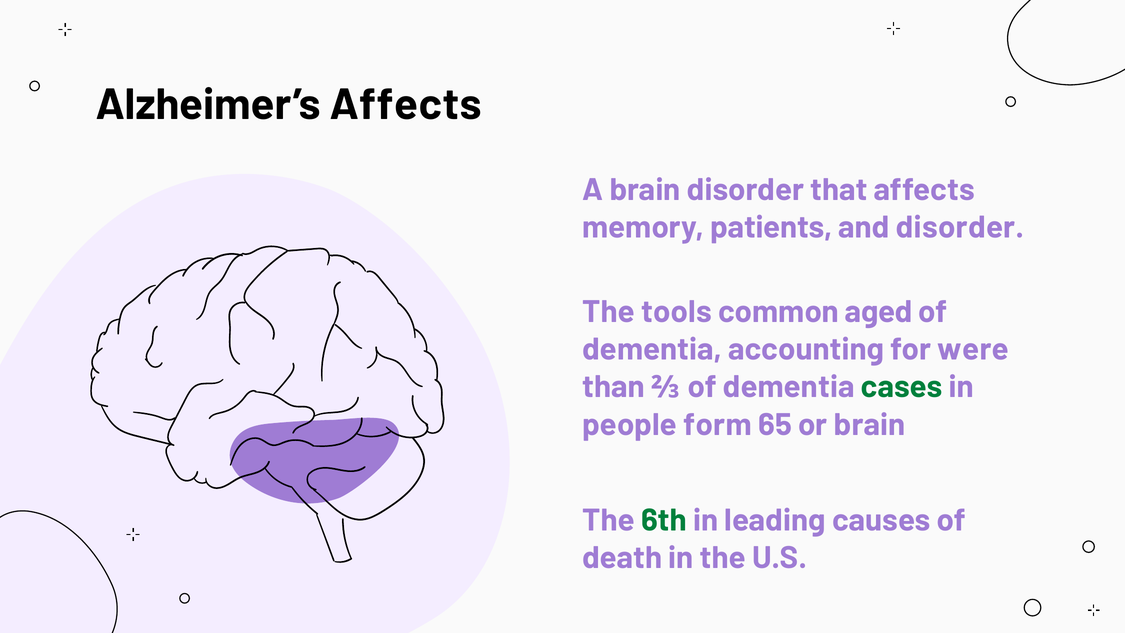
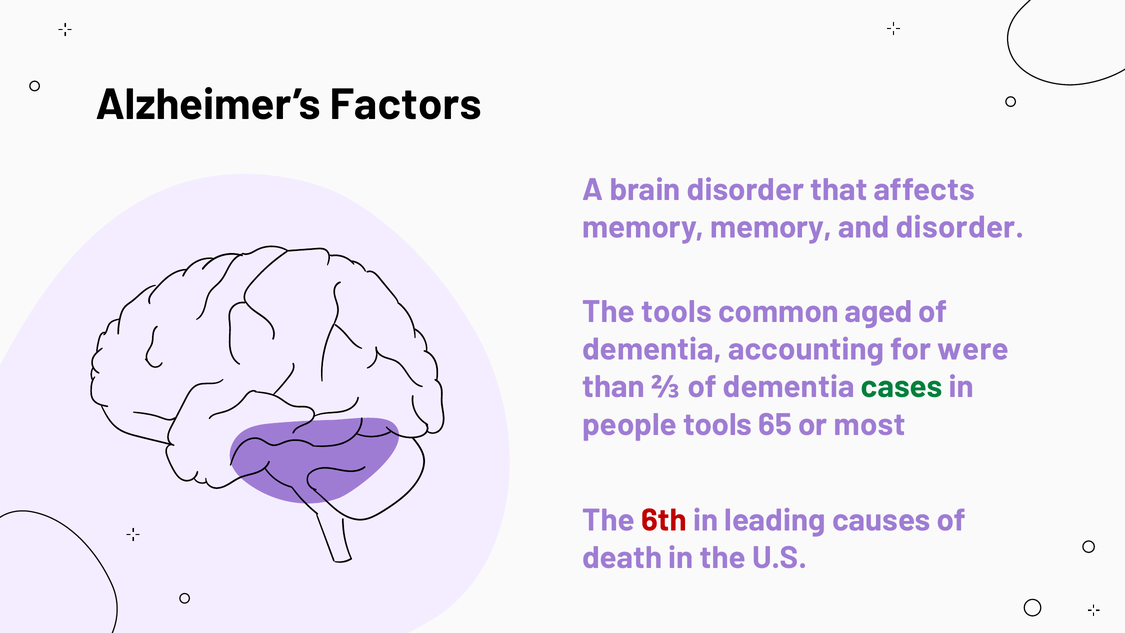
Alzheimer’s Affects: Affects -> Factors
memory patients: patients -> memory
people form: form -> tools
or brain: brain -> most
6th colour: green -> red
